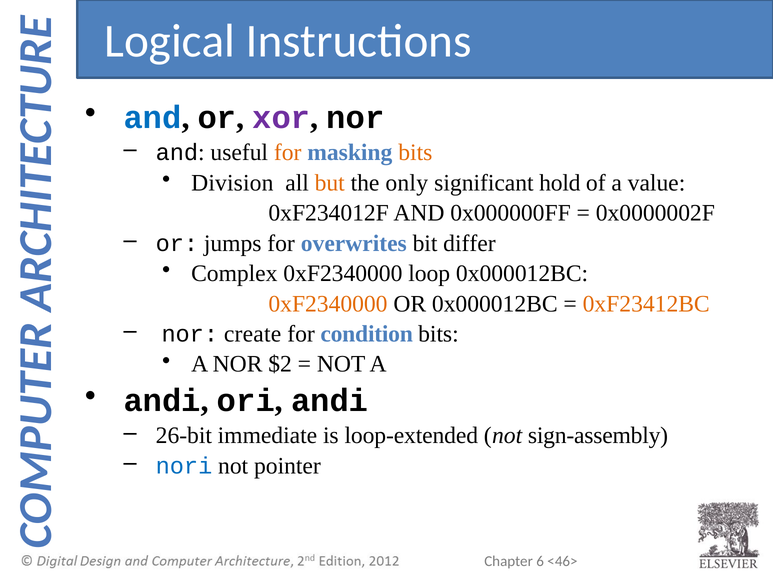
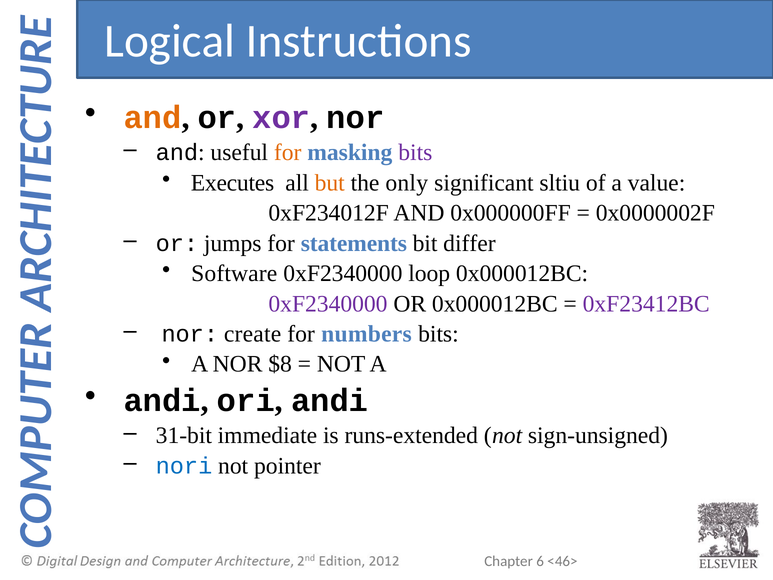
and at (153, 118) colour: blue -> orange
bits at (415, 152) colour: orange -> purple
Division: Division -> Executes
hold: hold -> sltiu
overwrites: overwrites -> statements
Complex: Complex -> Software
0xF2340000 at (328, 304) colour: orange -> purple
0xF23412BC colour: orange -> purple
condition: condition -> numbers
$2: $2 -> $8
26-bit: 26-bit -> 31-bit
loop-extended: loop-extended -> runs-extended
sign-assembly: sign-assembly -> sign-unsigned
